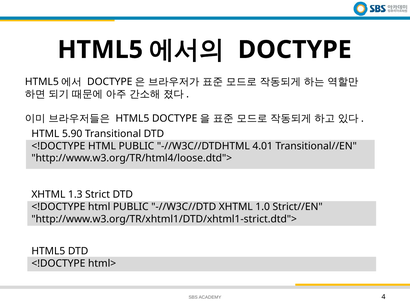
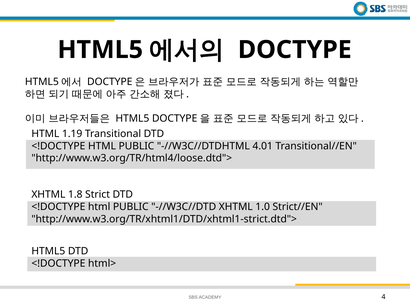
5.90: 5.90 -> 1.19
1.3: 1.3 -> 1.8
